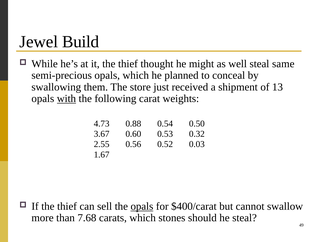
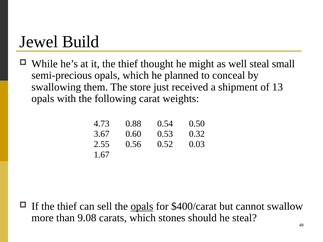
same: same -> small
with underline: present -> none
7.68: 7.68 -> 9.08
